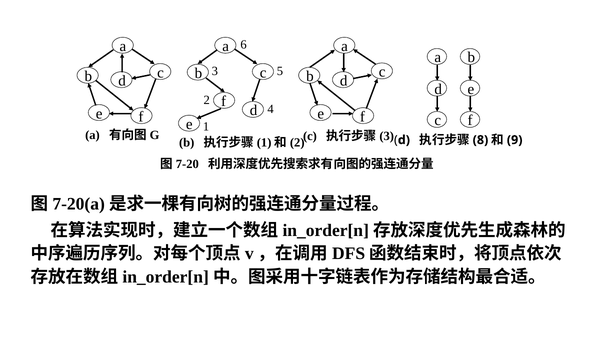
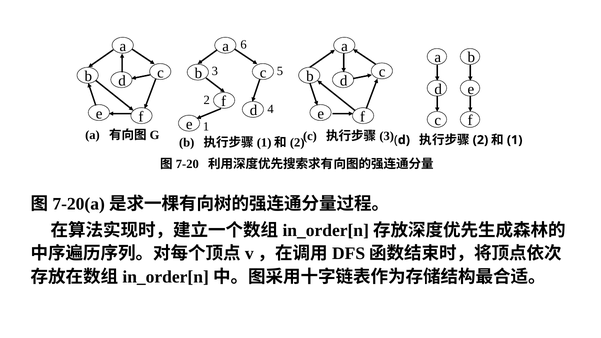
8 at (480, 140): 8 -> 2
9 at (515, 140): 9 -> 1
